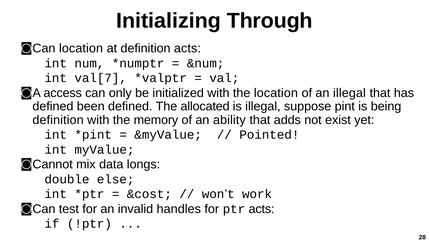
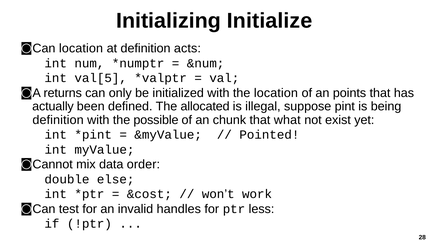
Through: Through -> Initialize
val[7: val[7 -> val[5
access: access -> returns
an illegal: illegal -> points
defined at (53, 107): defined -> actually
memory: memory -> possible
ability: ability -> chunk
adds: adds -> what
longs: longs -> order
ptr acts: acts -> less
